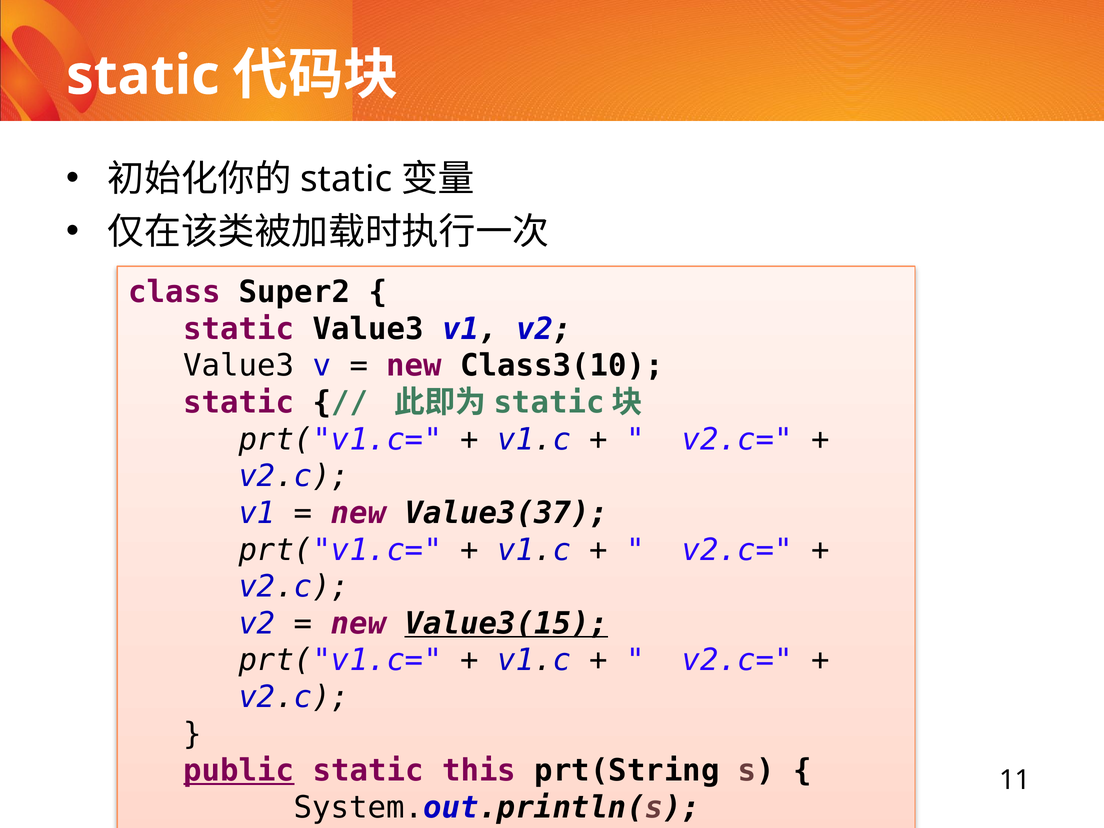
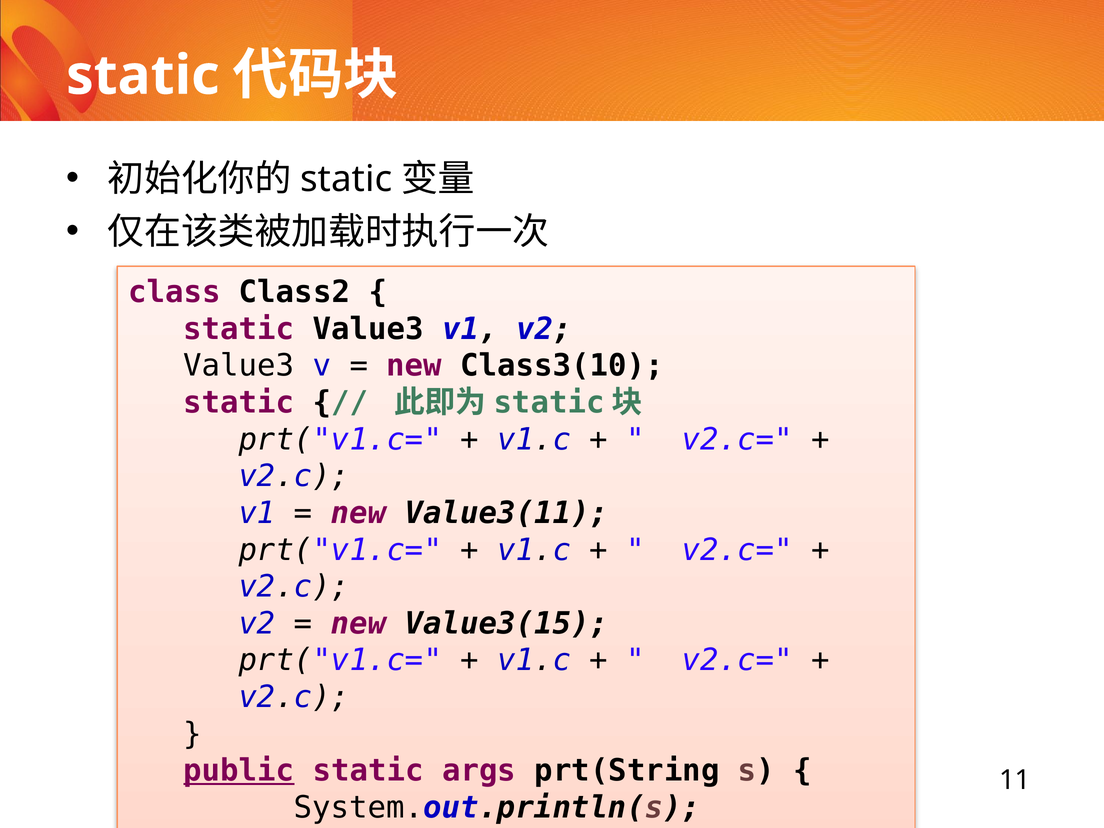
Super2: Super2 -> Class2
Value3(37: Value3(37 -> Value3(11
Value3(15 underline: present -> none
this: this -> args
